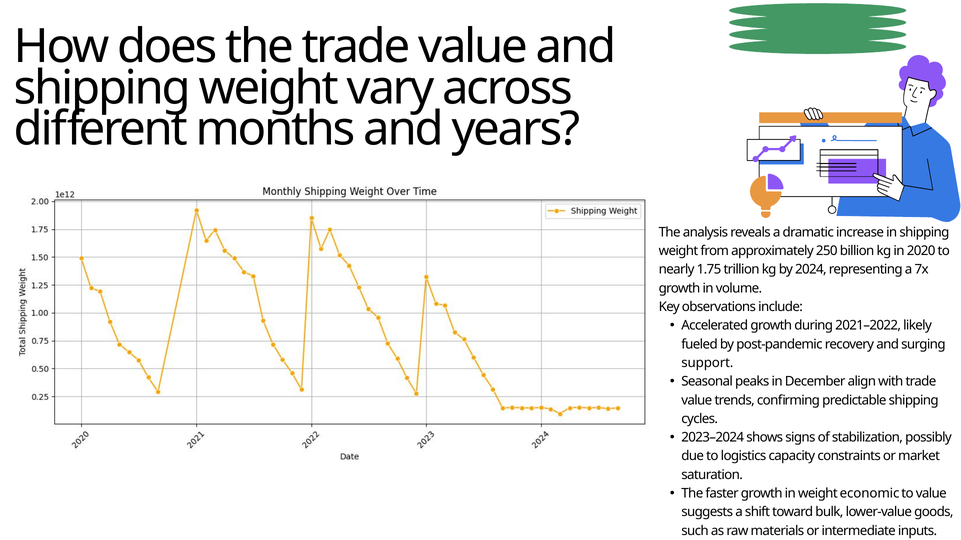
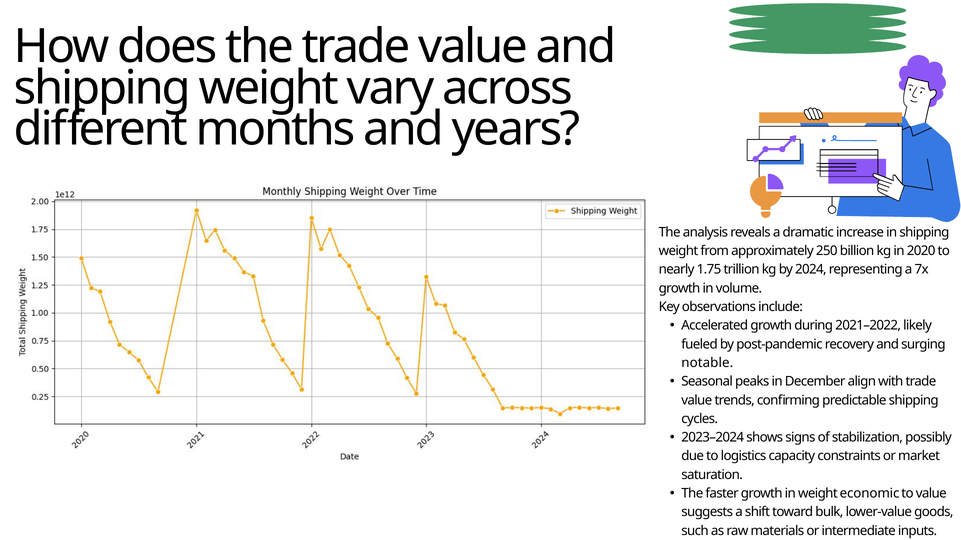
support: support -> notable
